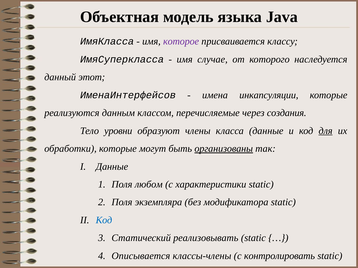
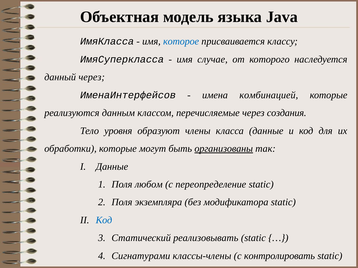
которое colour: purple -> blue
данный этот: этот -> через
инкапсуляции: инкапсуляции -> комбинацией
уровни: уровни -> уровня
для underline: present -> none
характеристики: характеристики -> переопределение
Описывается: Описывается -> Сигнатурами
